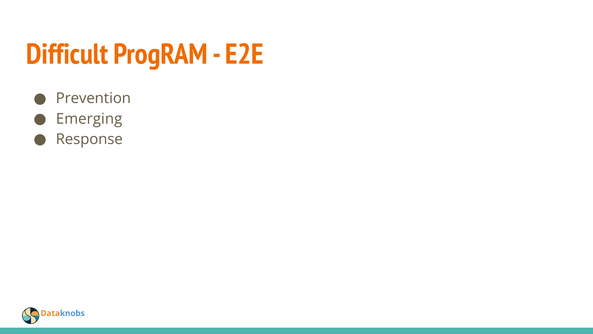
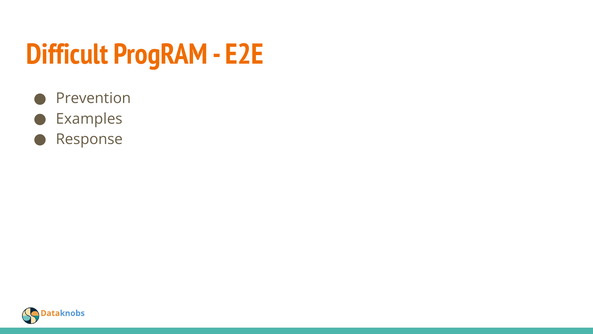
Emerging: Emerging -> Examples
